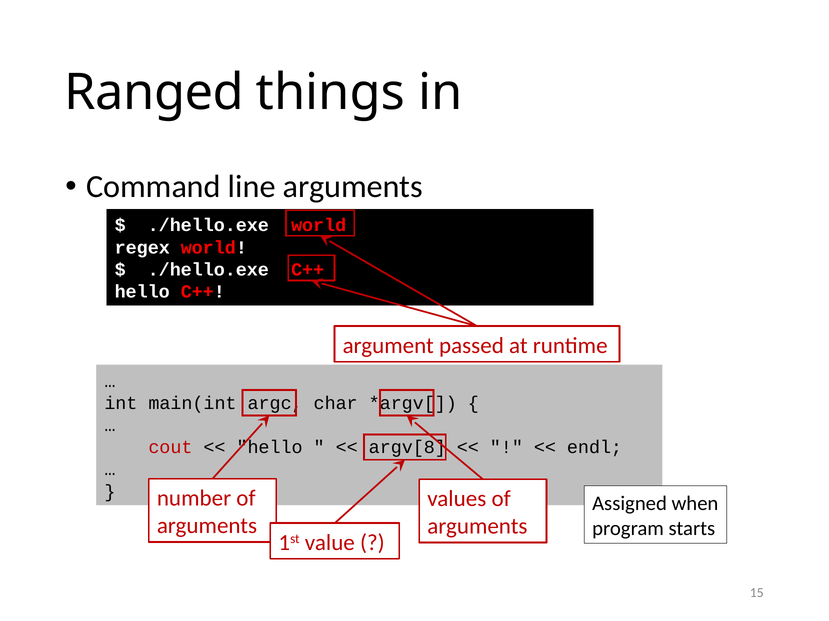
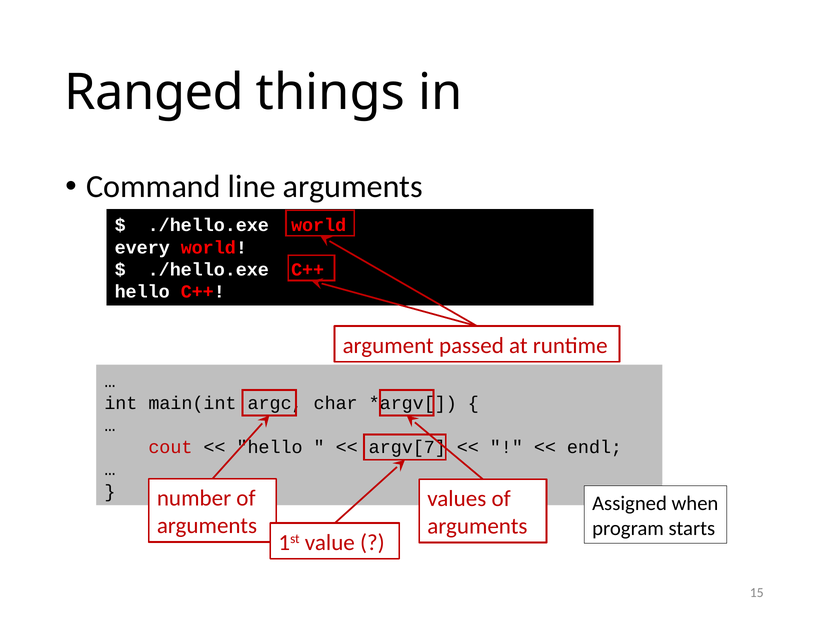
regex: regex -> every
argv[8: argv[8 -> argv[7
